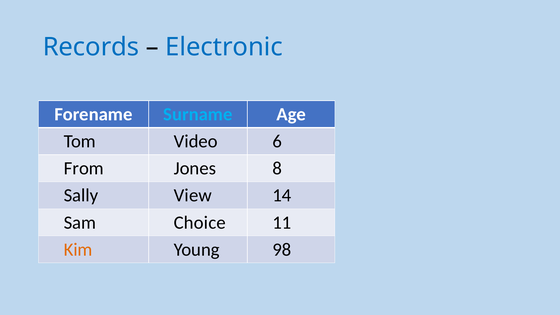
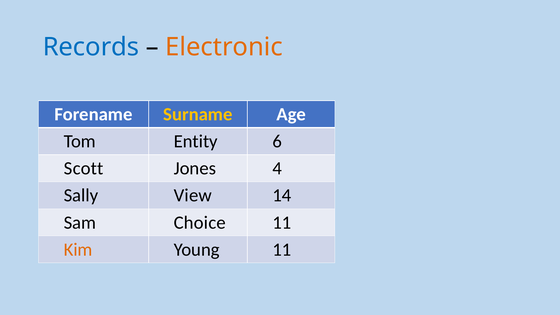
Electronic colour: blue -> orange
Surname colour: light blue -> yellow
Video: Video -> Entity
From: From -> Scott
8: 8 -> 4
Young 98: 98 -> 11
